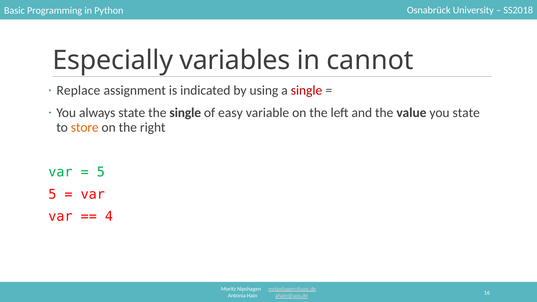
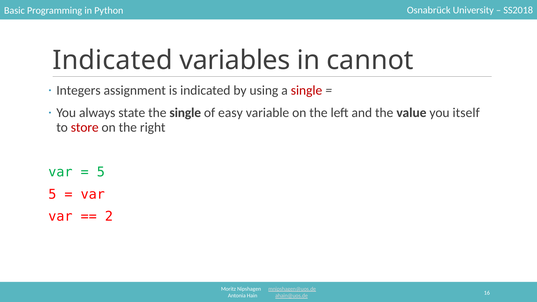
Especially at (113, 60): Especially -> Indicated
Replace: Replace -> Integers
you state: state -> itself
store colour: orange -> red
4: 4 -> 2
